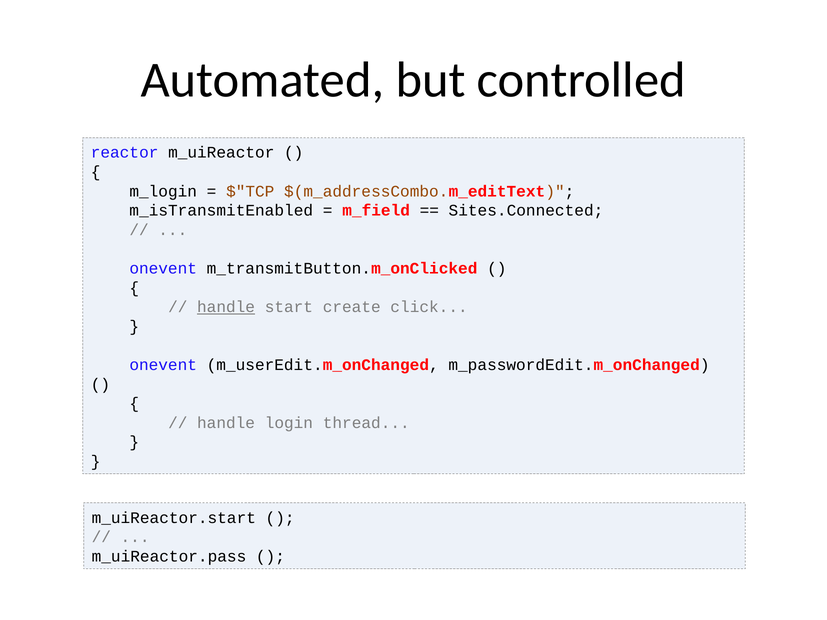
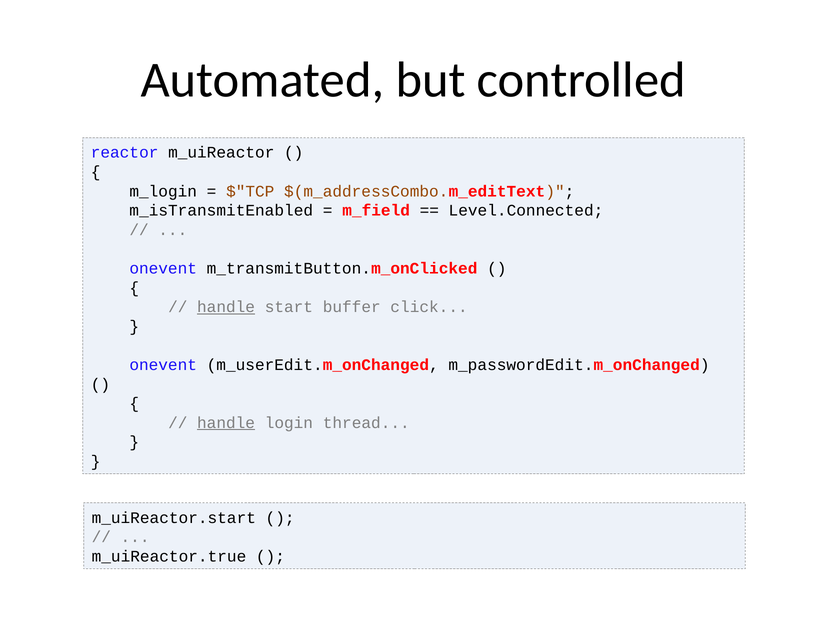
Sites.Connected: Sites.Connected -> Level.Connected
create: create -> buffer
handle at (226, 423) underline: none -> present
m_uiReactor.pass: m_uiReactor.pass -> m_uiReactor.true
